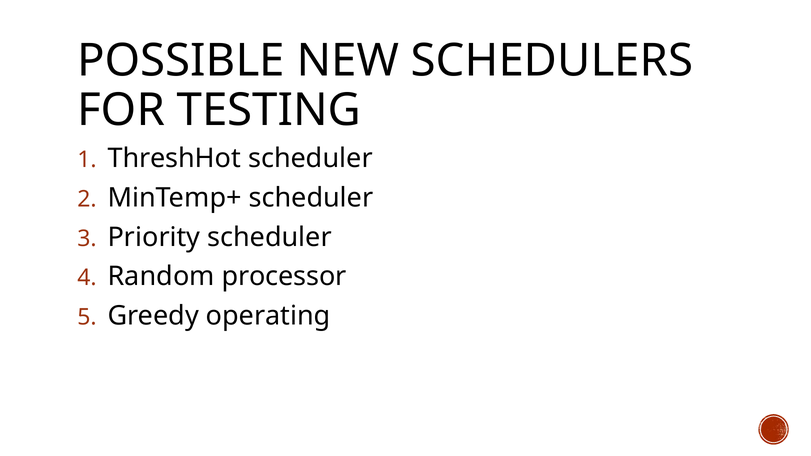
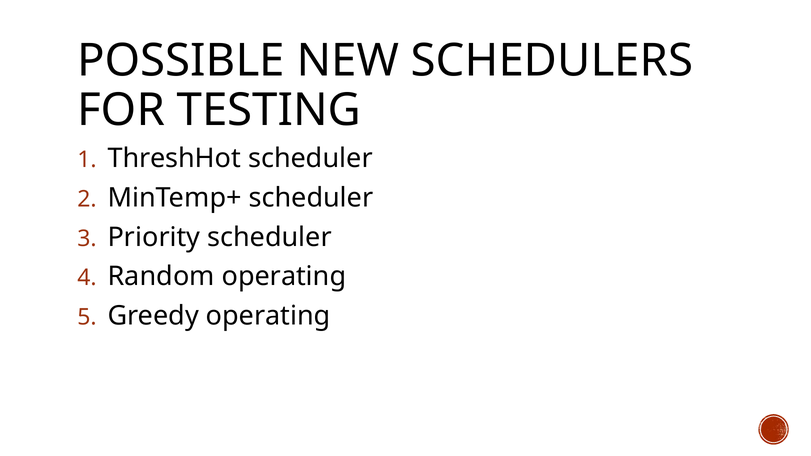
Random processor: processor -> operating
